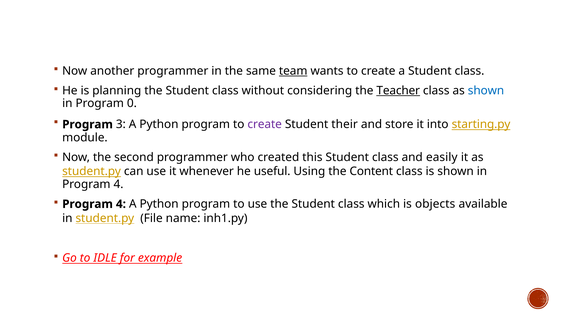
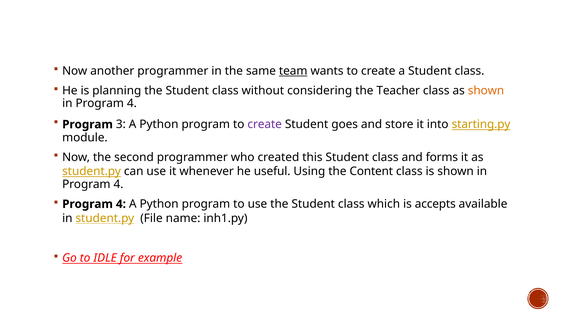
Teacher underline: present -> none
shown at (486, 91) colour: blue -> orange
0 at (132, 103): 0 -> 4
their: their -> goes
easily: easily -> forms
objects: objects -> accepts
